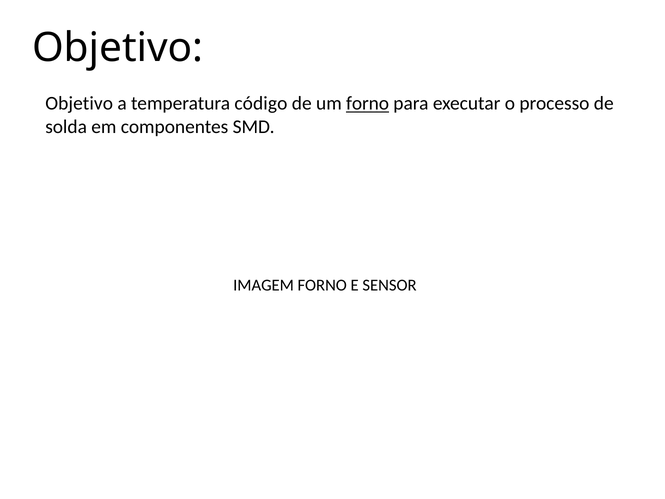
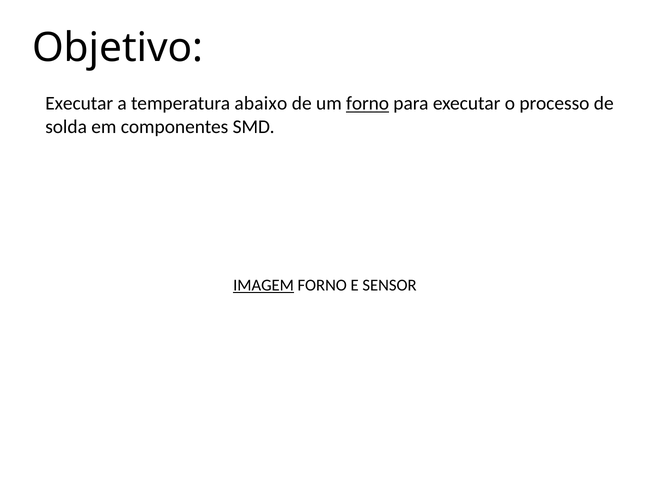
Objetivo at (79, 104): Objetivo -> Executar
código: código -> abaixo
IMAGEM underline: none -> present
